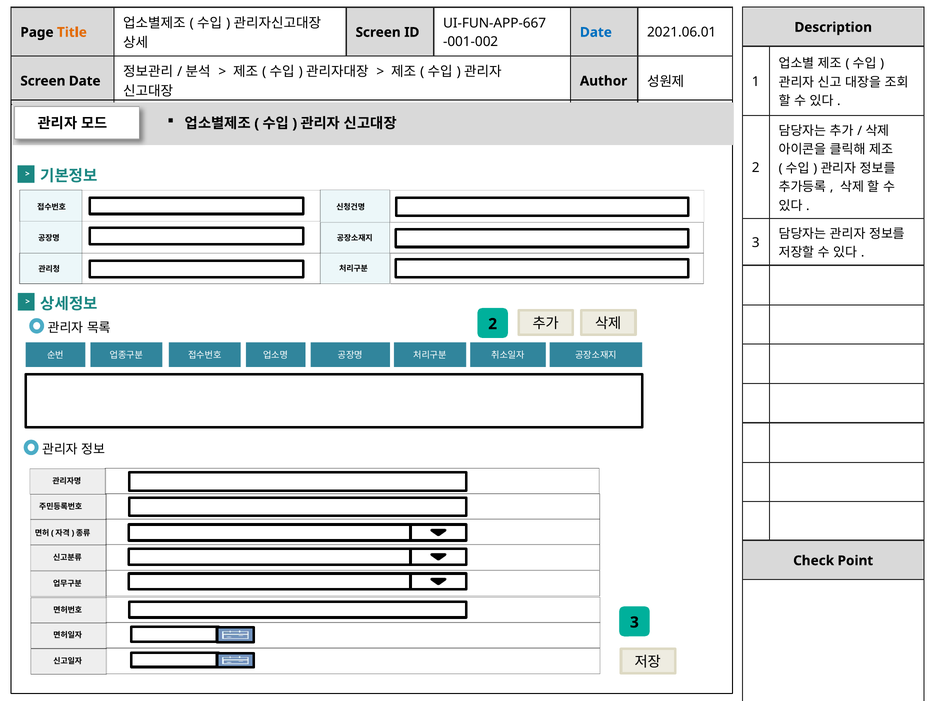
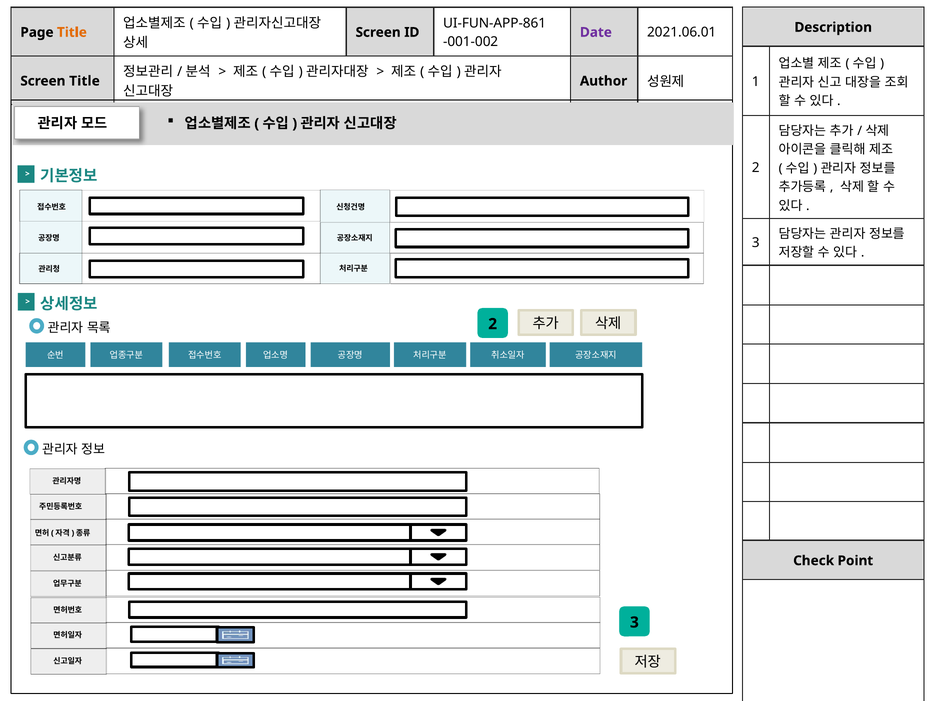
UI-FUN-APP-667: UI-FUN-APP-667 -> UI-FUN-APP-861
Date at (596, 32) colour: blue -> purple
Screen Date: Date -> Title
